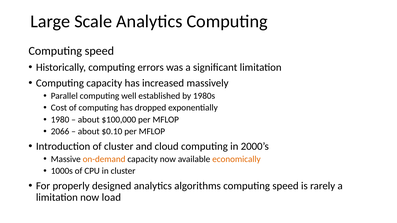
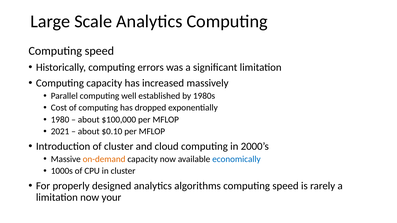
2066: 2066 -> 2021
economically colour: orange -> blue
load: load -> your
